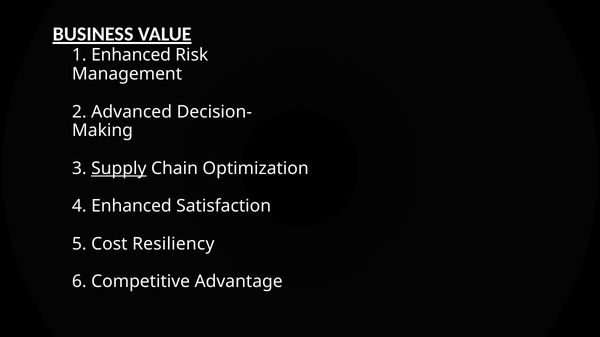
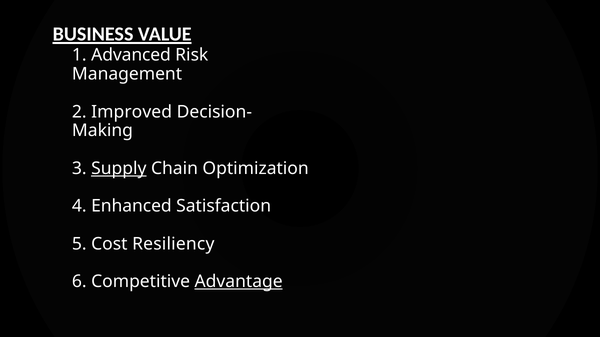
1 Enhanced: Enhanced -> Advanced
Advanced: Advanced -> Improved
Advantage underline: none -> present
